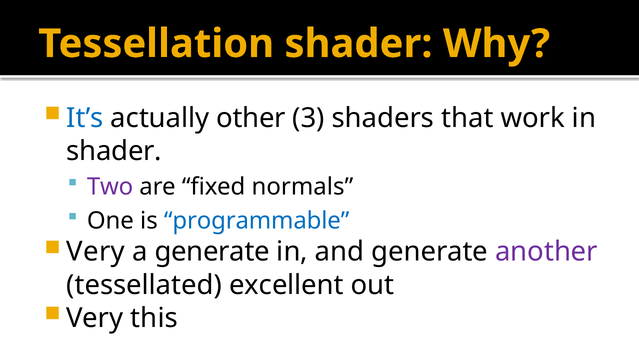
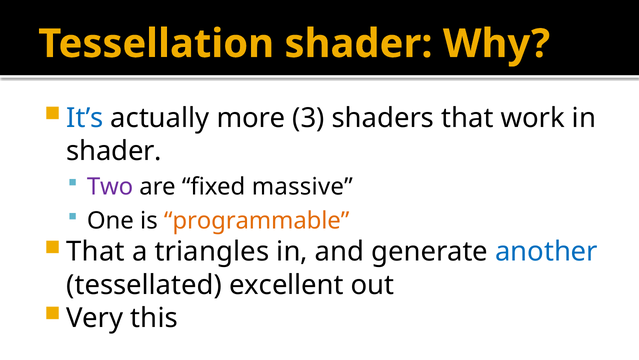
other: other -> more
normals: normals -> massive
programmable colour: blue -> orange
Very at (96, 251): Very -> That
a generate: generate -> triangles
another colour: purple -> blue
